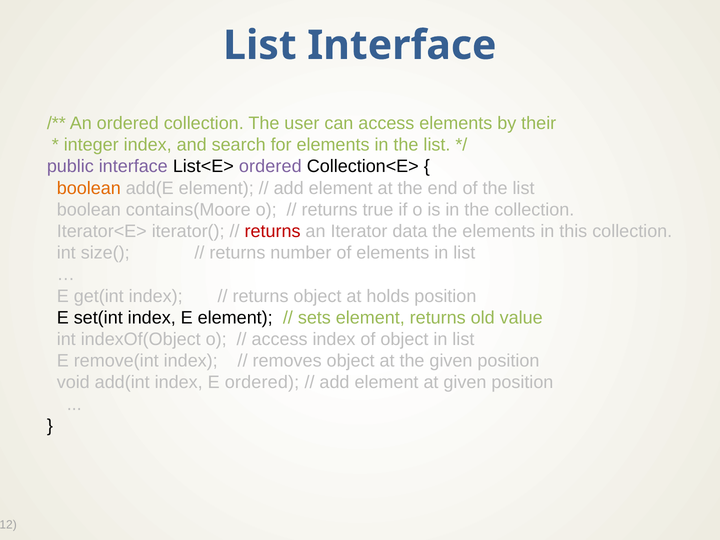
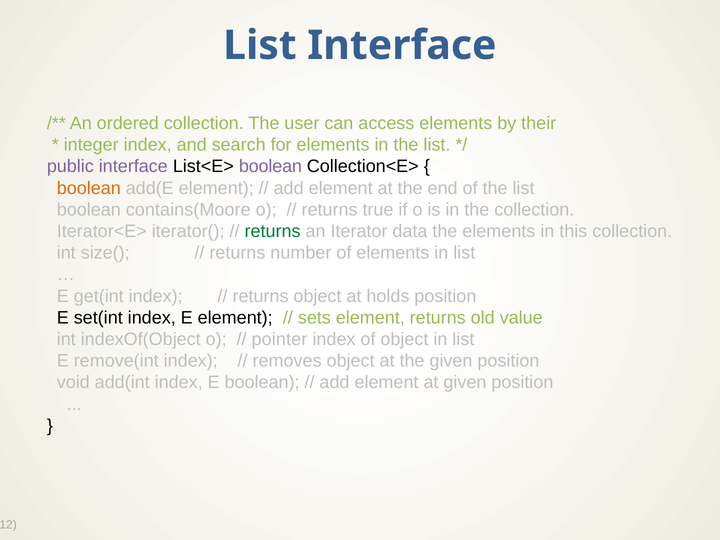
List<E> ordered: ordered -> boolean
returns at (273, 231) colour: red -> green
access at (280, 339): access -> pointer
E ordered: ordered -> boolean
